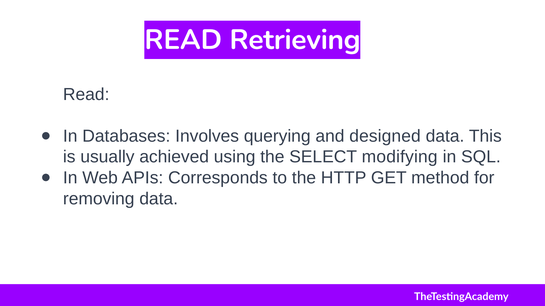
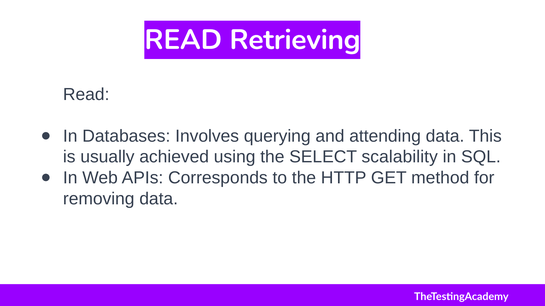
designed: designed -> attending
modifying: modifying -> scalability
